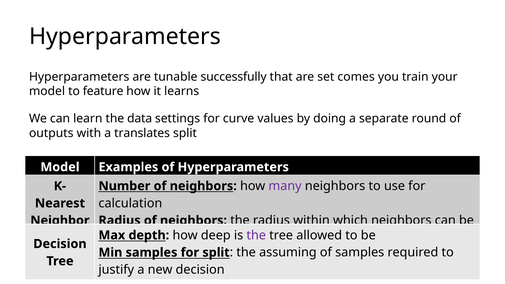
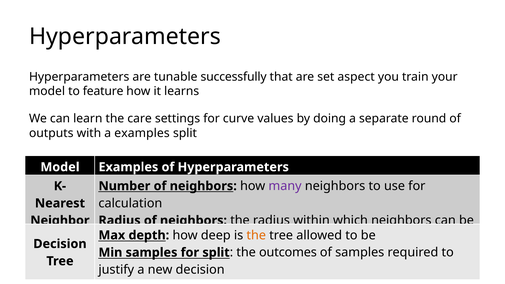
comes: comes -> aspect
data: data -> care
a translates: translates -> examples
the at (256, 235) colour: purple -> orange
assuming: assuming -> outcomes
